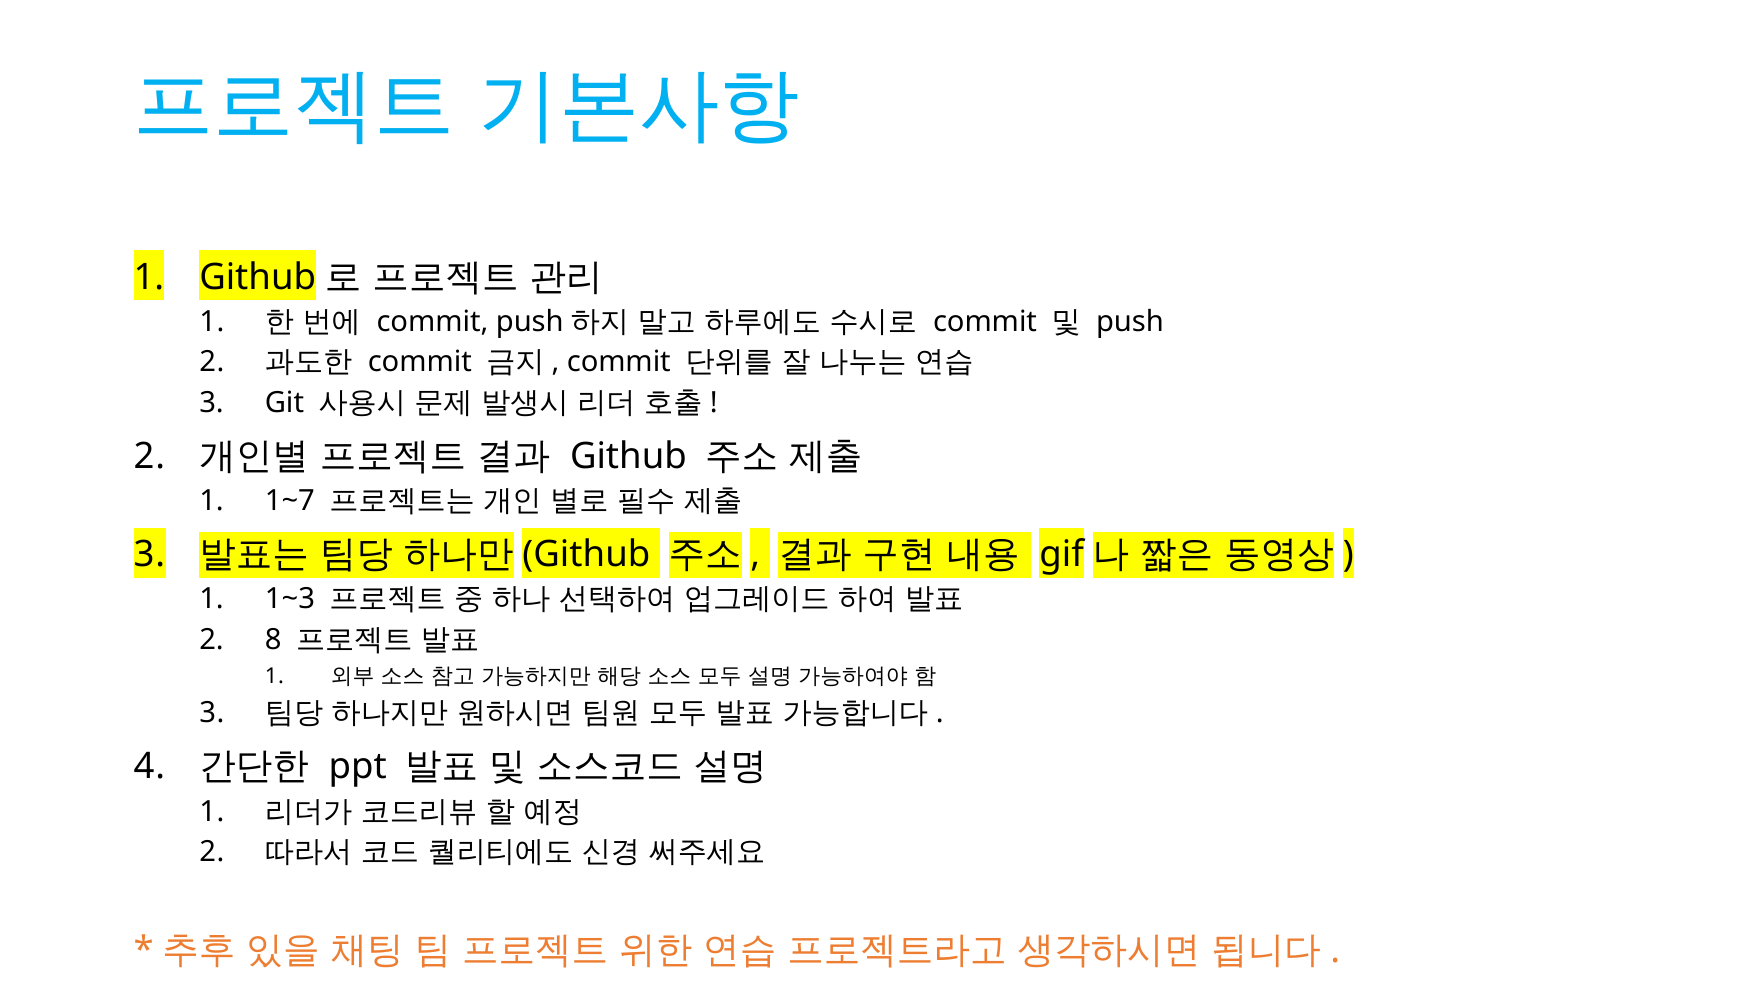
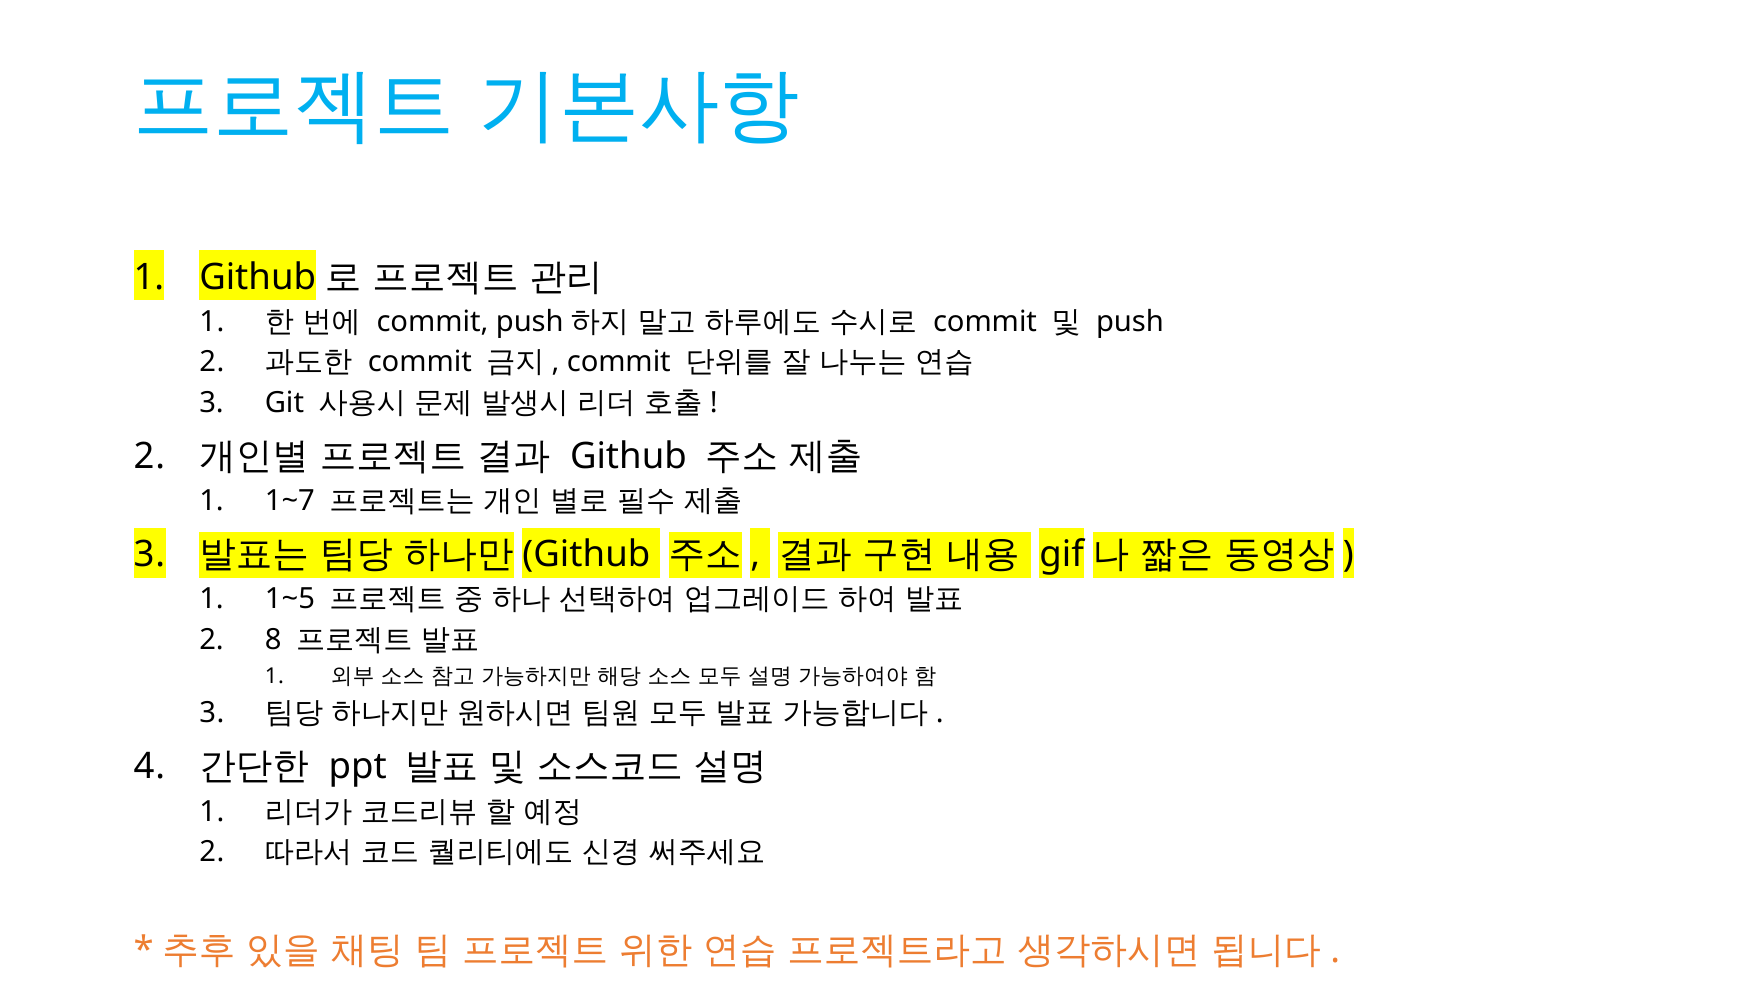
1~3: 1~3 -> 1~5
